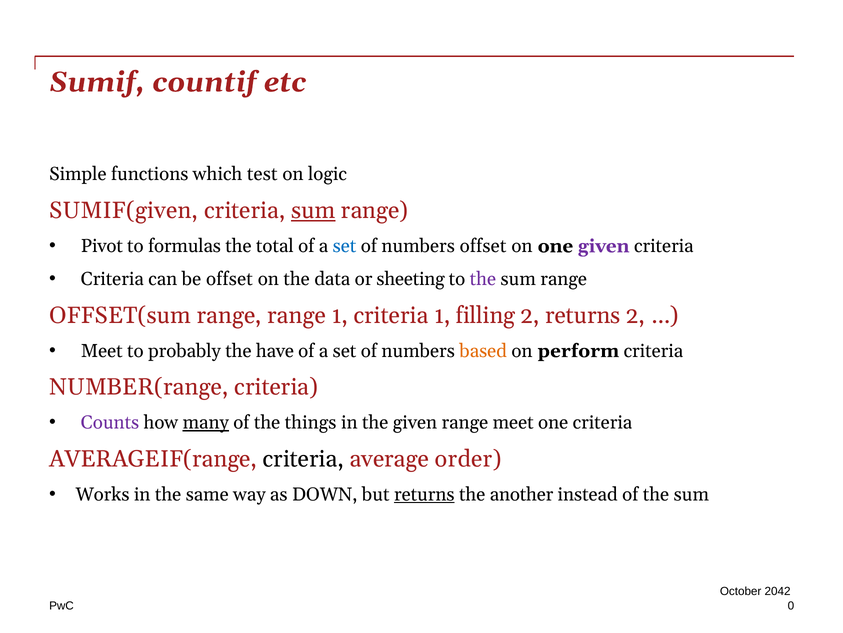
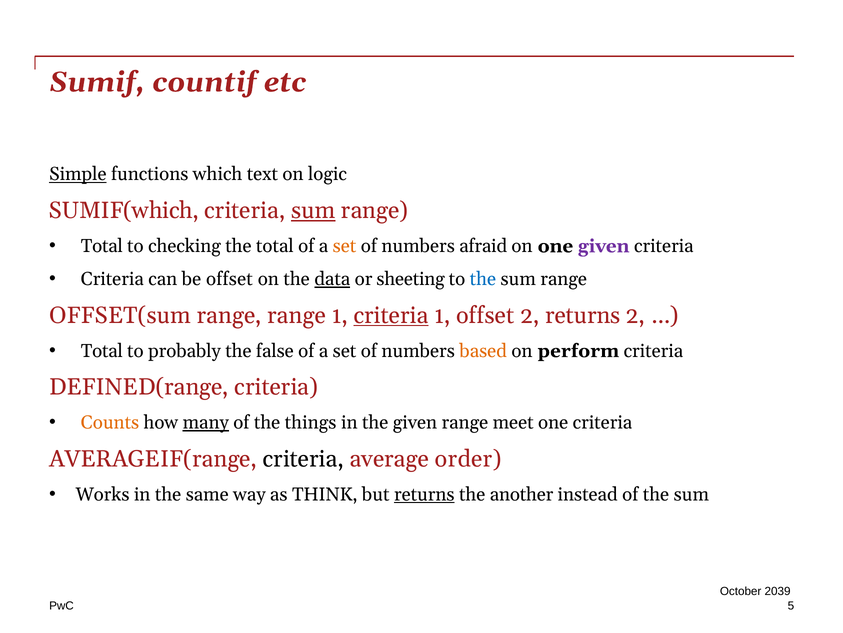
Simple underline: none -> present
test: test -> text
SUMIF(given: SUMIF(given -> SUMIF(which
Pivot at (102, 246): Pivot -> Total
formulas: formulas -> checking
set at (345, 246) colour: blue -> orange
numbers offset: offset -> afraid
data underline: none -> present
the at (483, 279) colour: purple -> blue
criteria at (391, 315) underline: none -> present
1 filling: filling -> offset
Meet at (102, 351): Meet -> Total
have: have -> false
NUMBER(range: NUMBER(range -> DEFINED(range
Counts colour: purple -> orange
DOWN: DOWN -> THINK
2042: 2042 -> 2039
0: 0 -> 5
